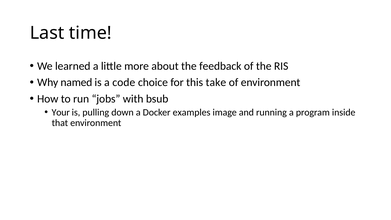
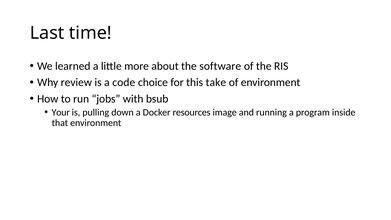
feedback: feedback -> software
named: named -> review
examples: examples -> resources
